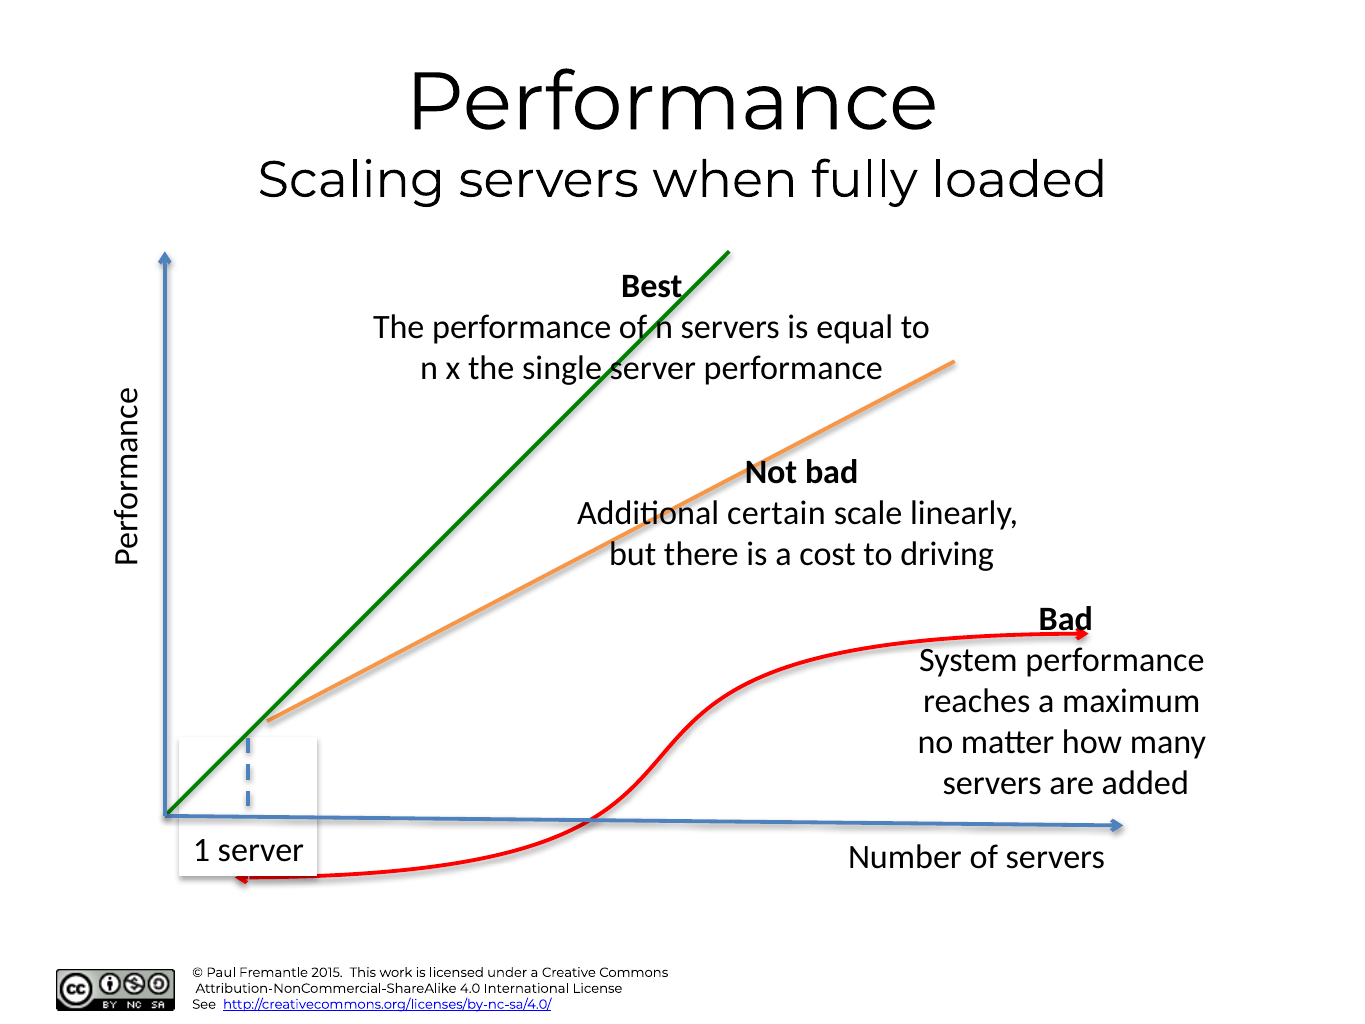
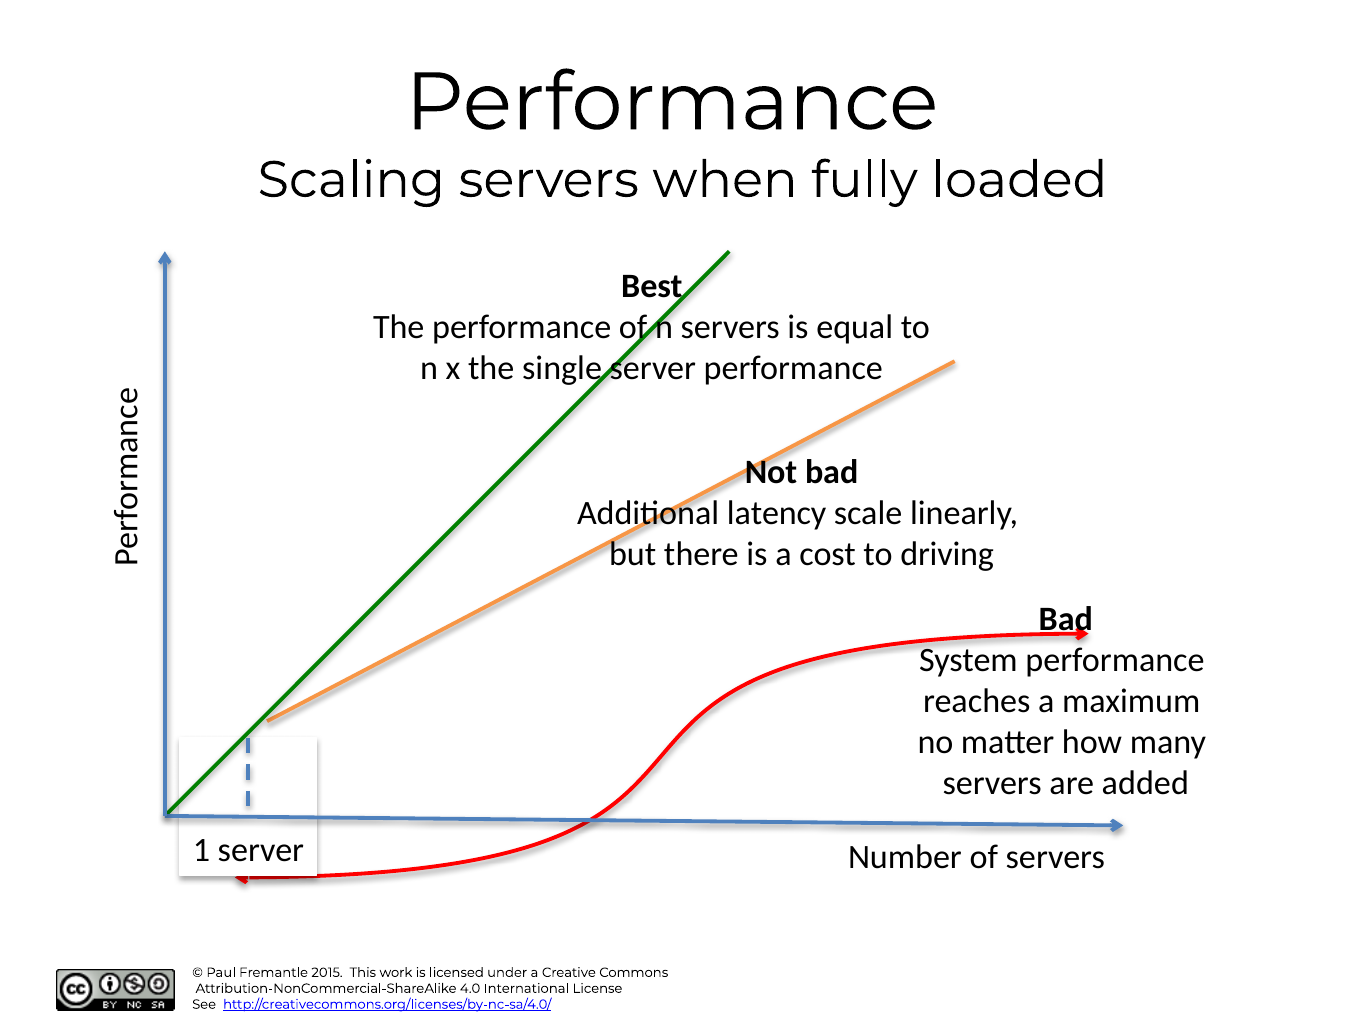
certain: certain -> latency
